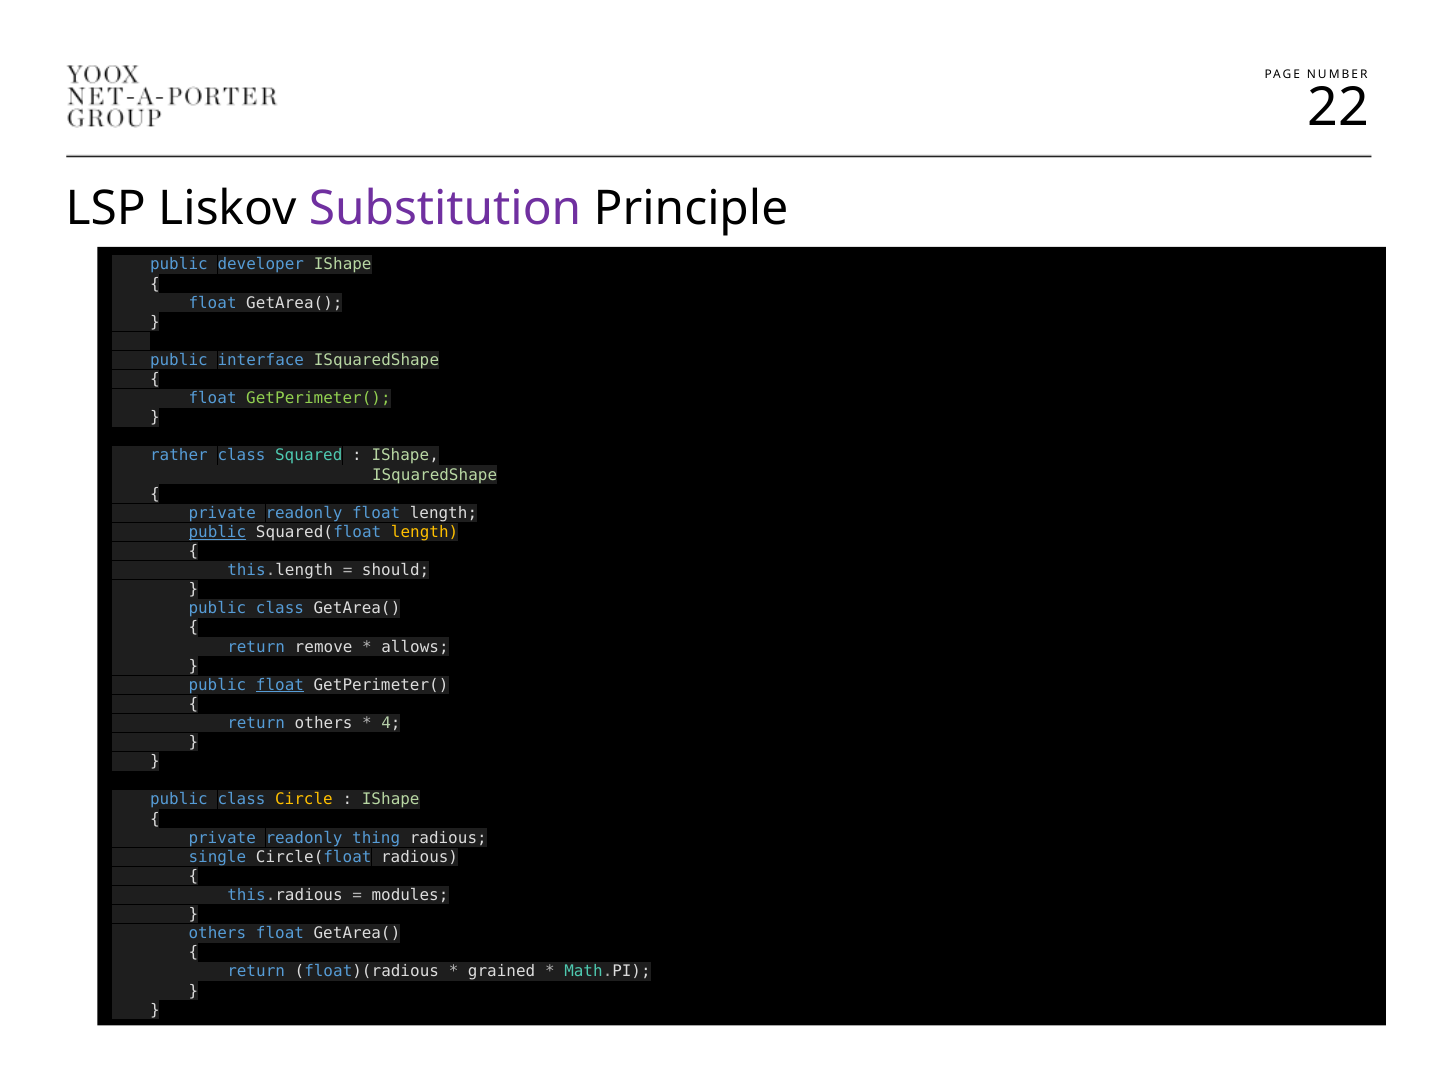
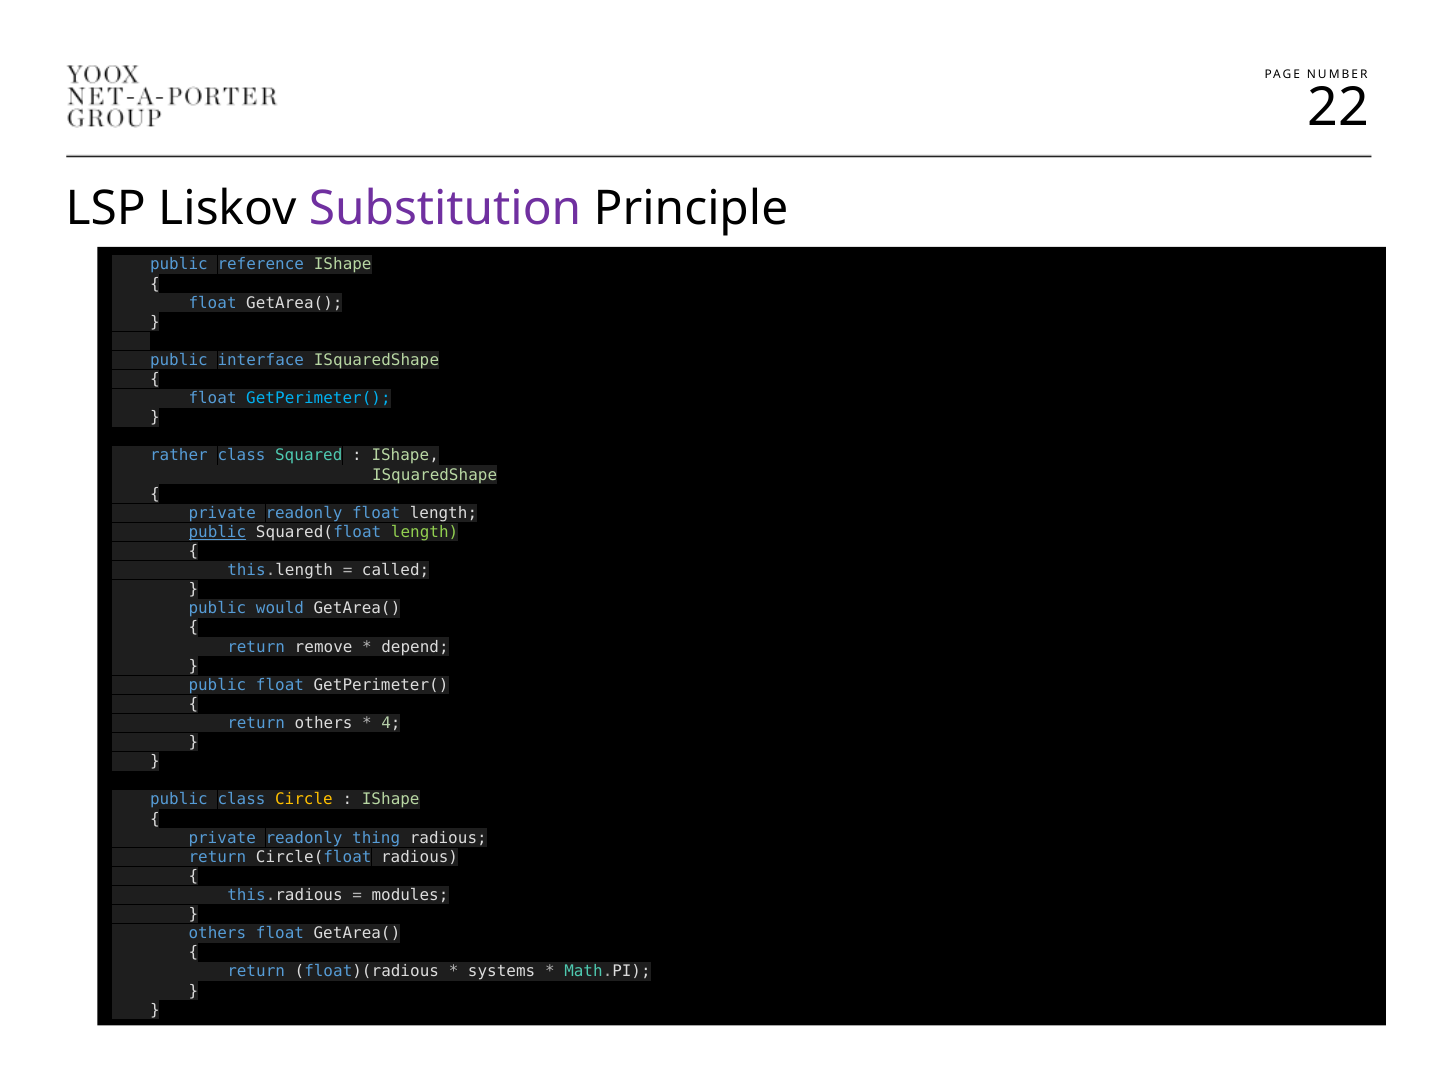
developer: developer -> reference
GetPerimeter( at (318, 398) colour: light green -> light blue
length at (425, 532) colour: yellow -> light green
should: should -> called
class at (280, 608): class -> would
allows: allows -> depend
float at (280, 685) underline: present -> none
single at (217, 856): single -> return
grained: grained -> systems
